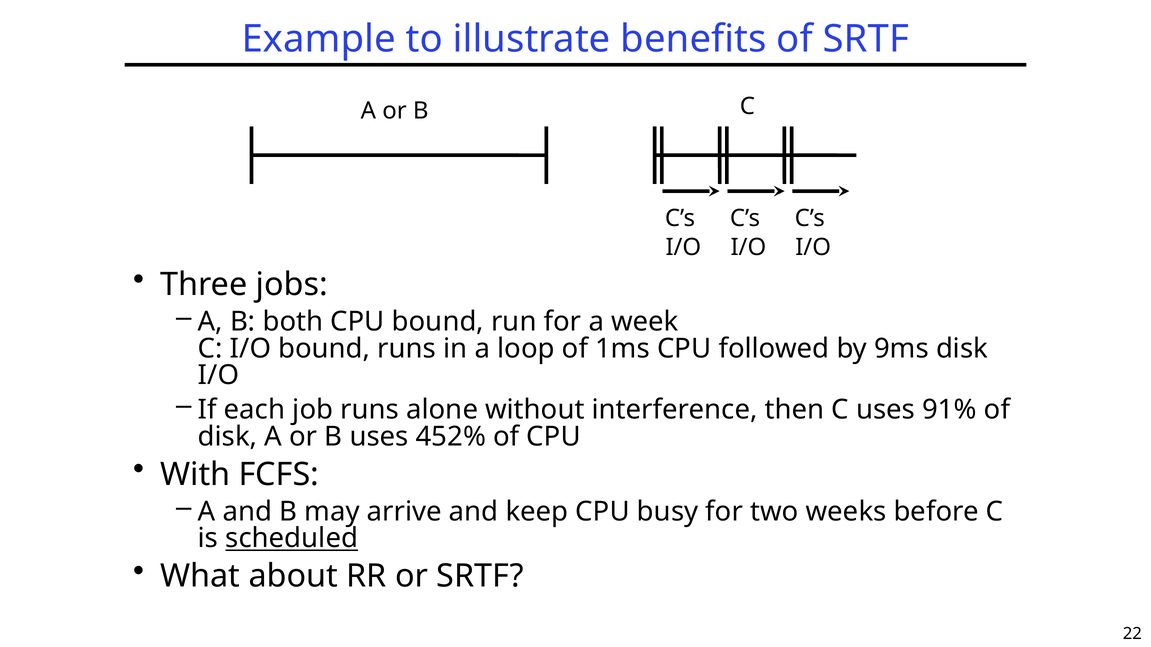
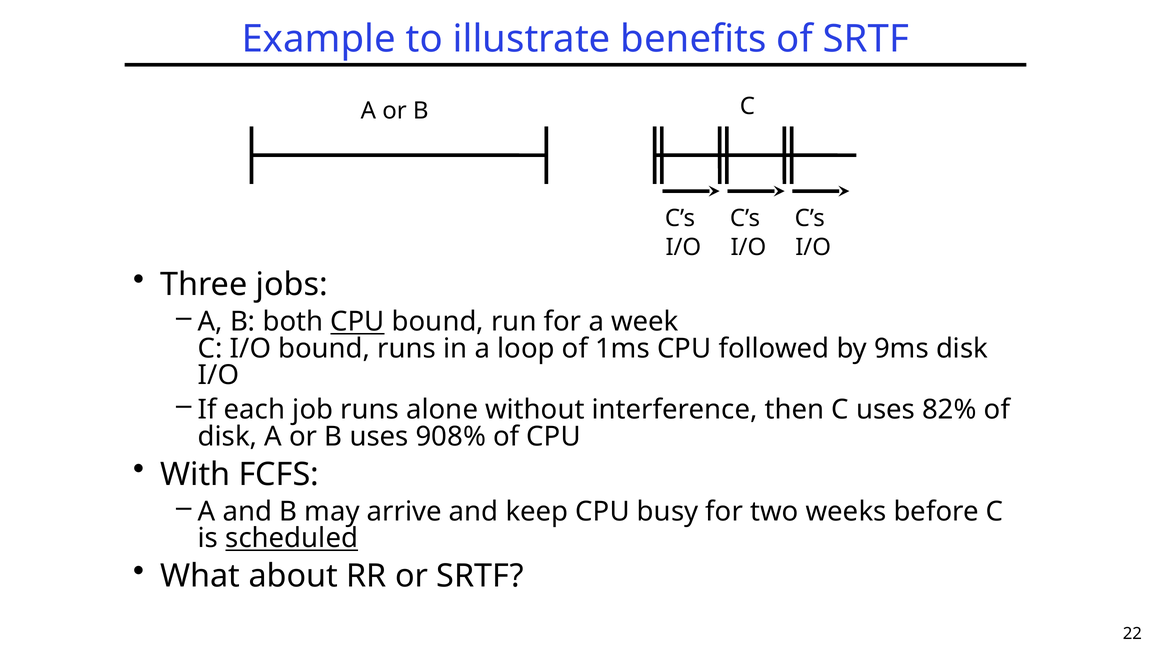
CPU at (357, 322) underline: none -> present
91%: 91% -> 82%
452%: 452% -> 908%
